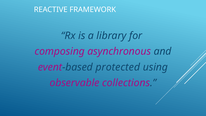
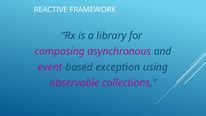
protected: protected -> exception
